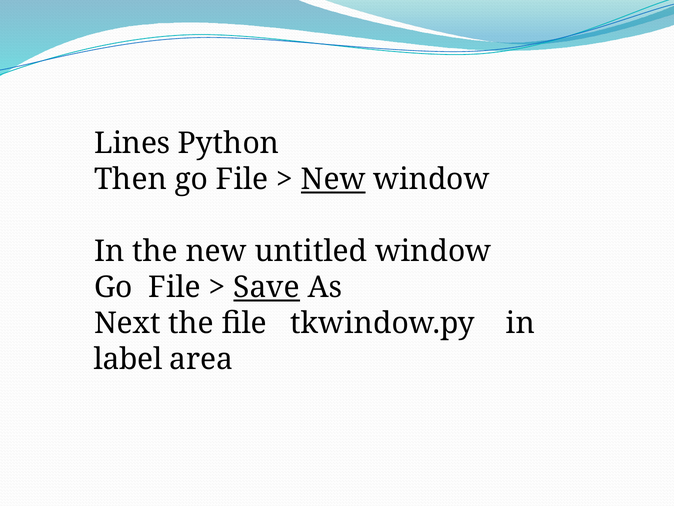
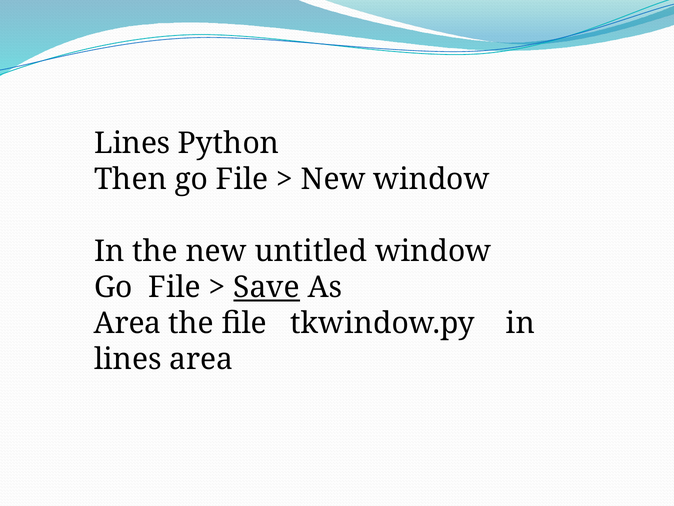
New at (333, 179) underline: present -> none
Next at (127, 323): Next -> Area
label at (128, 359): label -> lines
